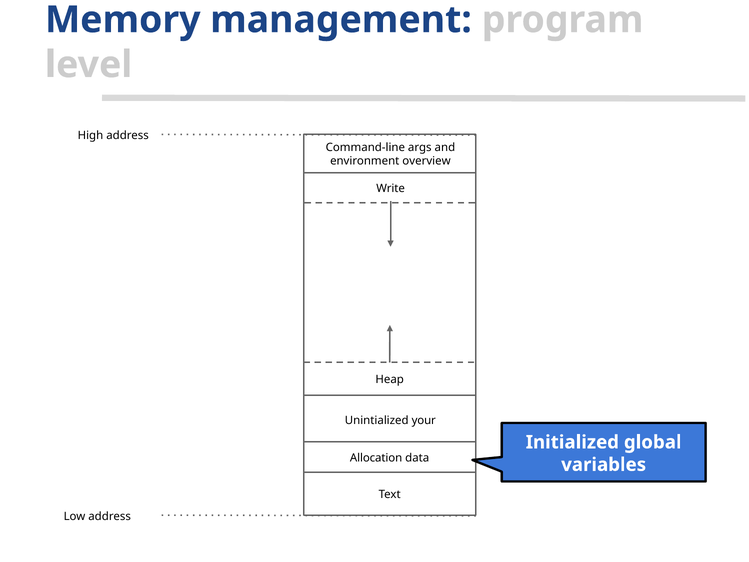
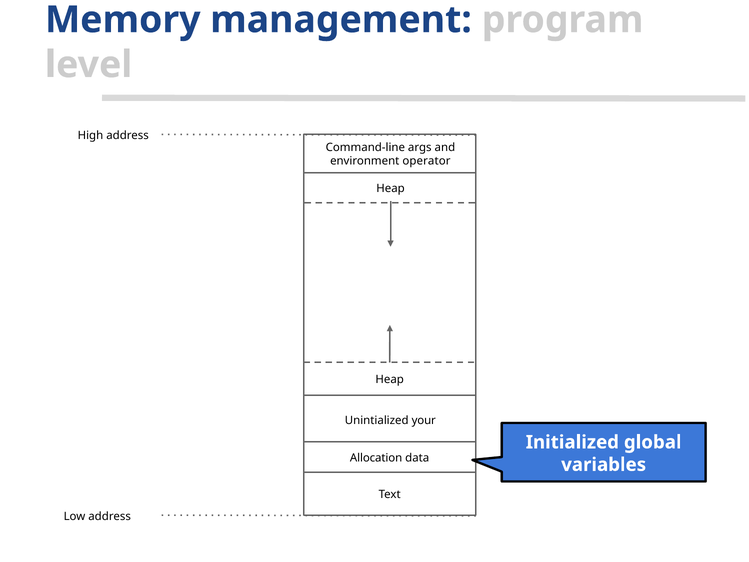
overview: overview -> operator
Write at (391, 188): Write -> Heap
